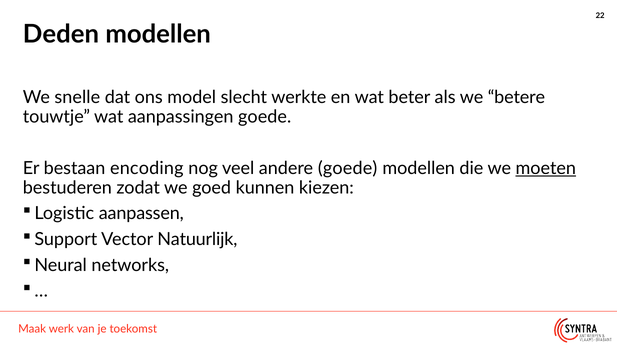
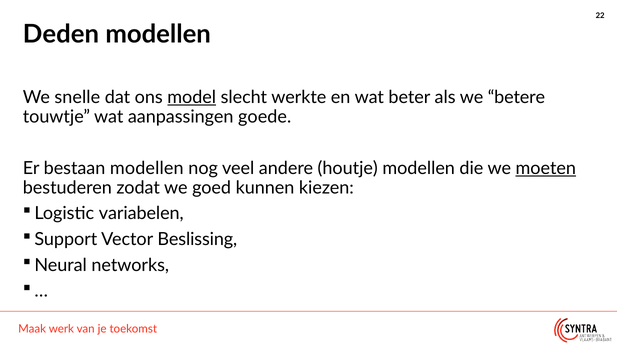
model underline: none -> present
bestaan encoding: encoding -> modellen
andere goede: goede -> houtje
aanpassen: aanpassen -> variabelen
Natuurlijk: Natuurlijk -> Beslissing
